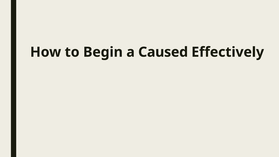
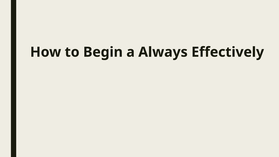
Caused: Caused -> Always
